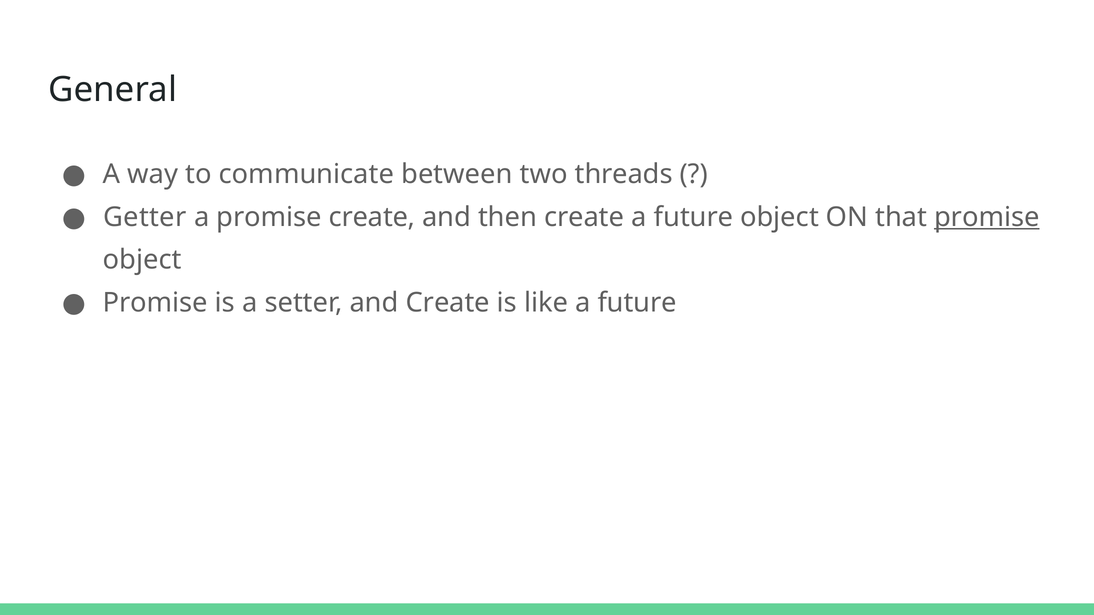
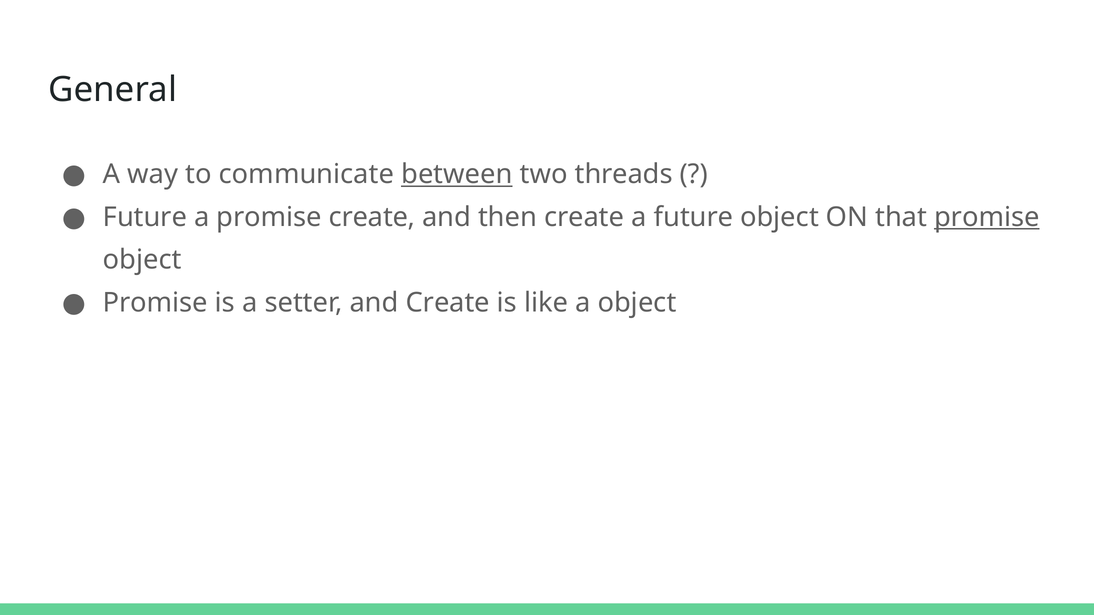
between underline: none -> present
Getter at (145, 217): Getter -> Future
like a future: future -> object
